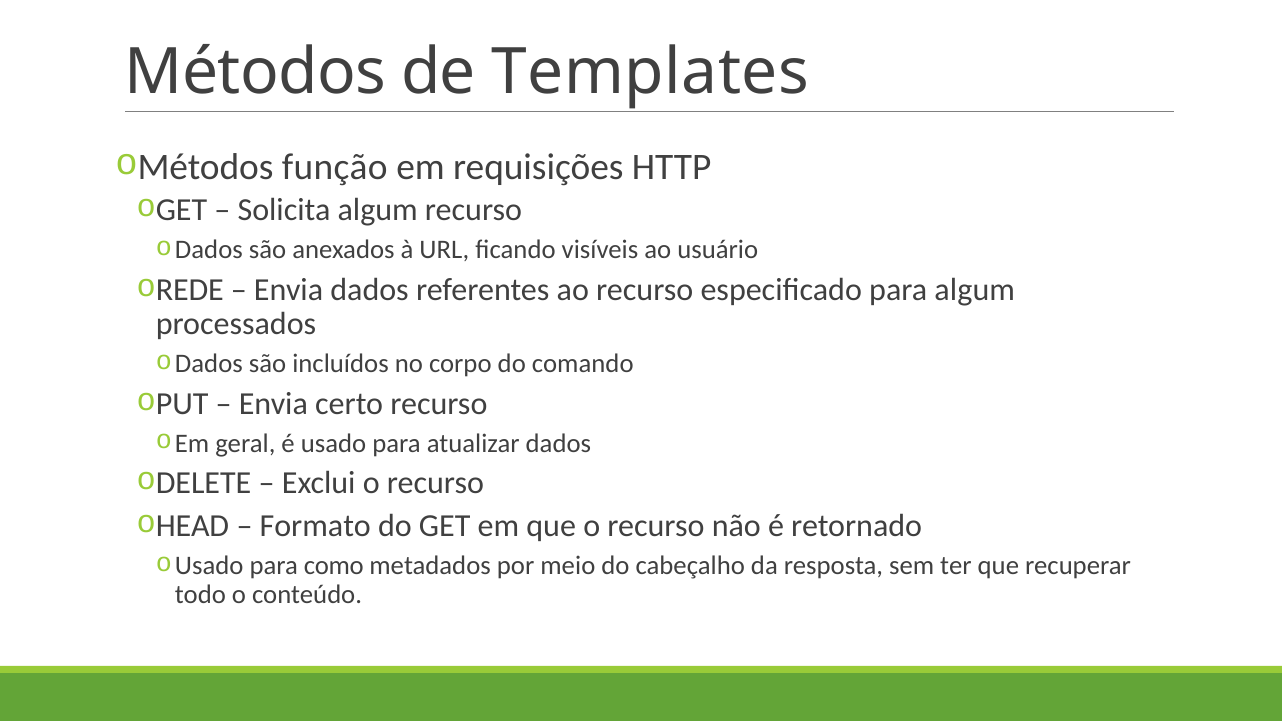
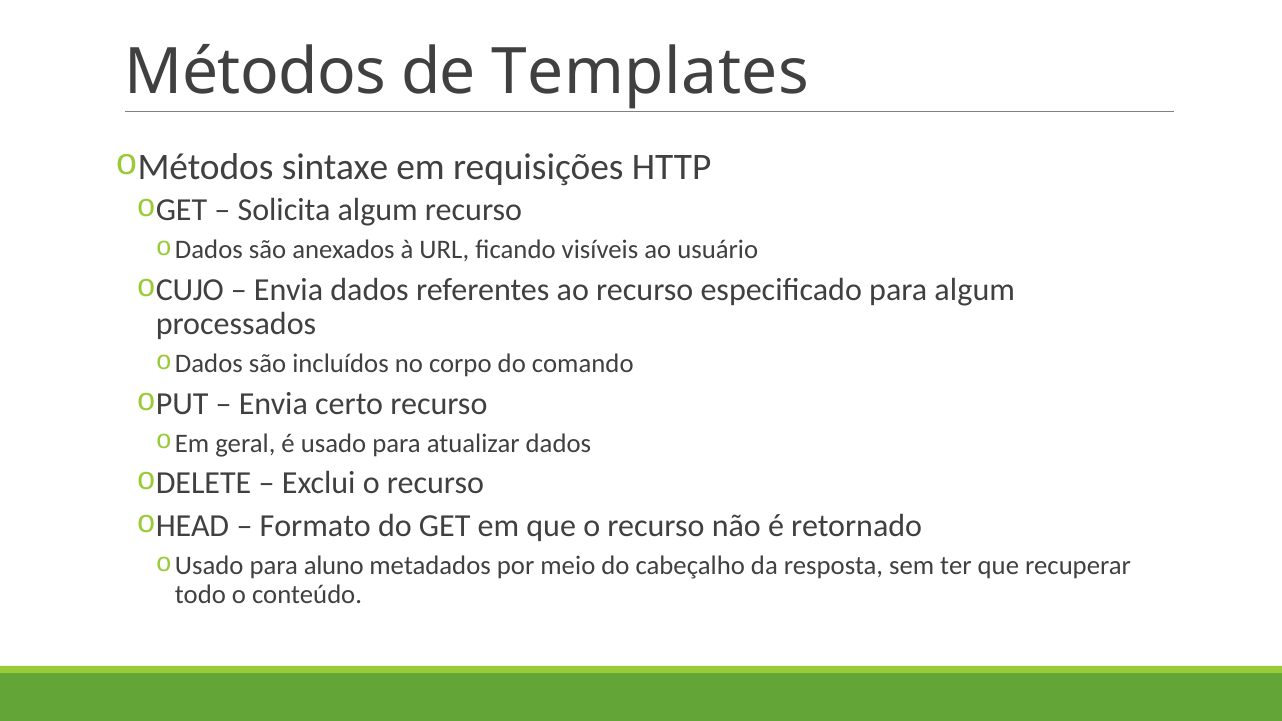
função: função -> sintaxe
REDE: REDE -> CUJO
como: como -> aluno
